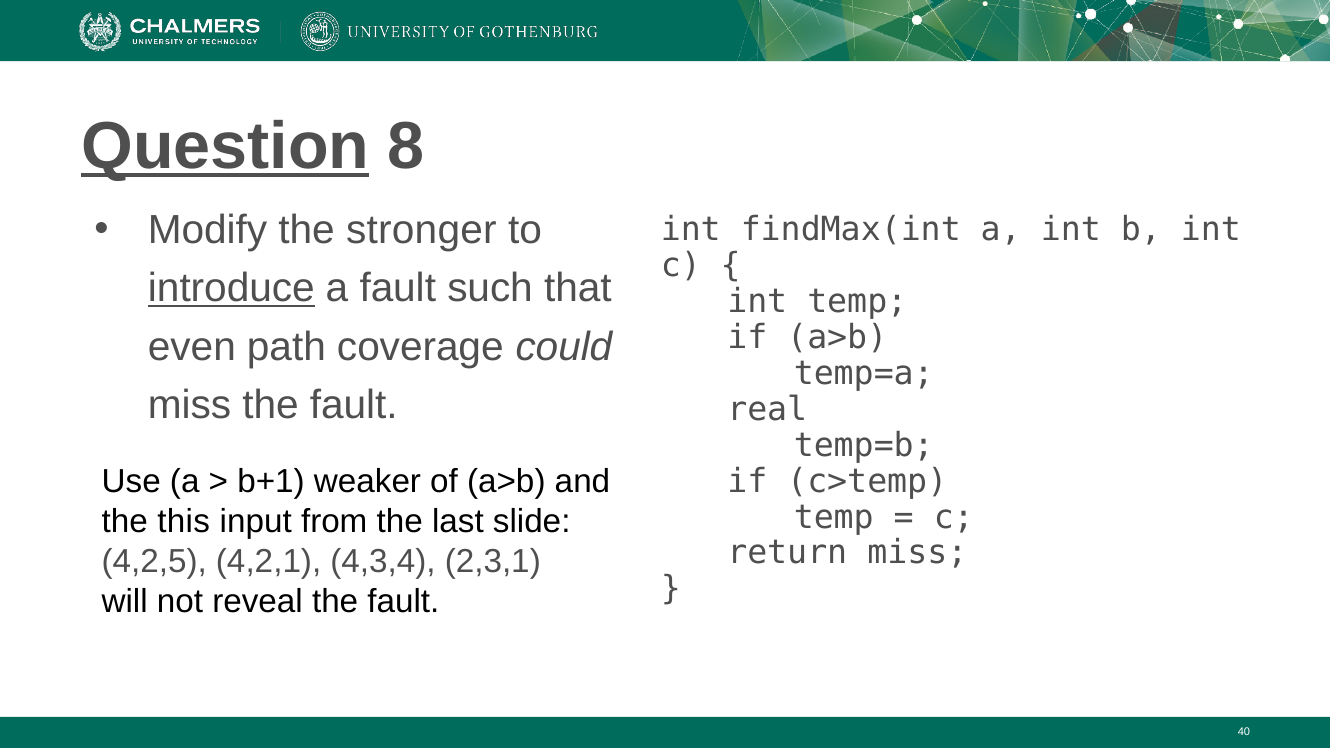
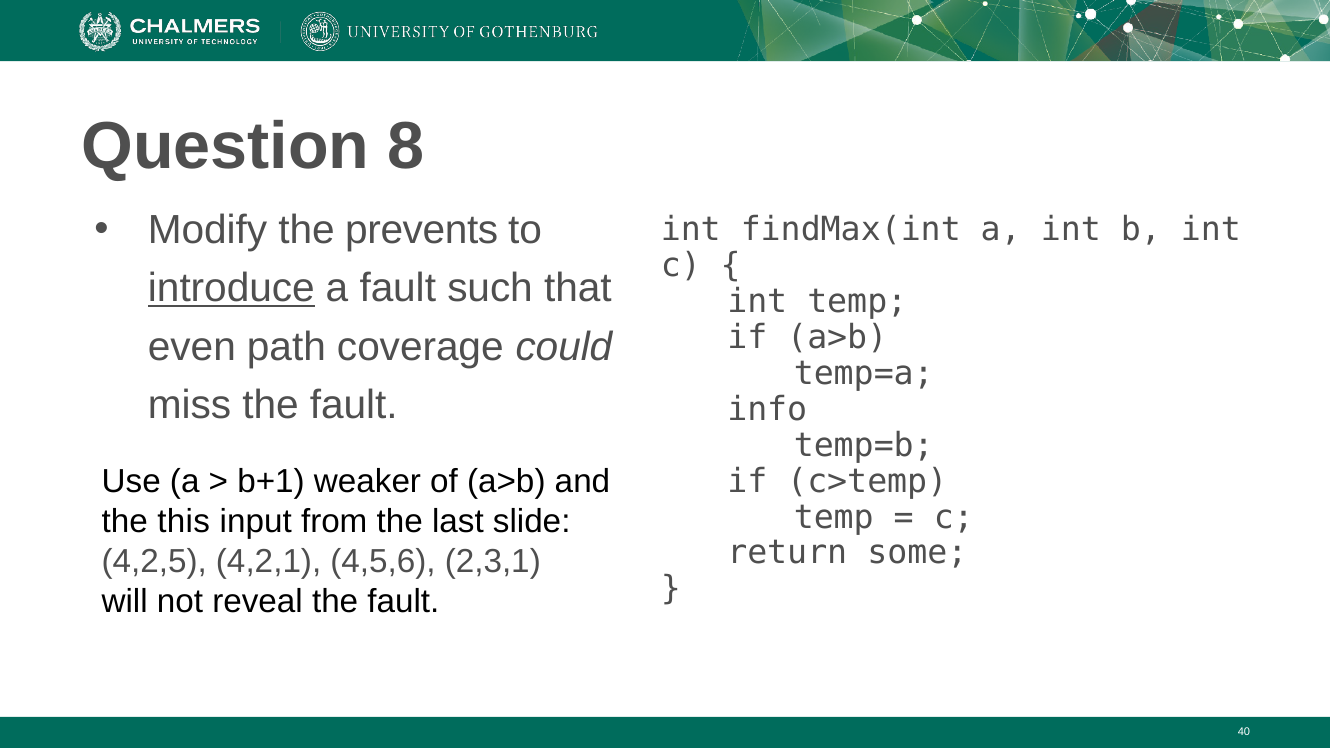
Question underline: present -> none
stronger: stronger -> prevents
real: real -> info
return miss: miss -> some
4,3,4: 4,3,4 -> 4,5,6
